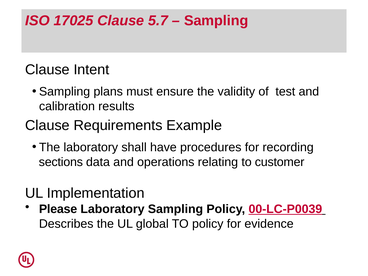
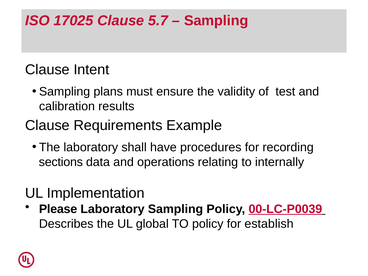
customer: customer -> internally
evidence: evidence -> establish
